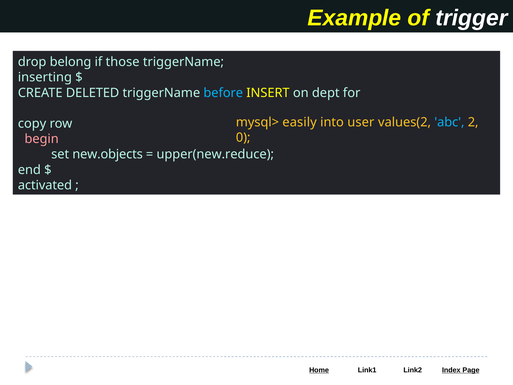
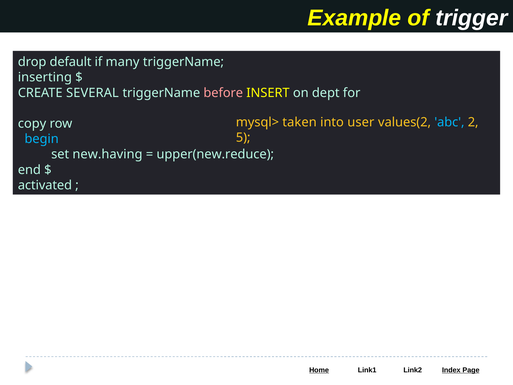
belong: belong -> default
those: those -> many
DELETED: DELETED -> SEVERAL
before colour: light blue -> pink
easily: easily -> taken
0: 0 -> 5
begin colour: pink -> light blue
new.objects: new.objects -> new.having
